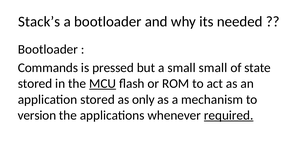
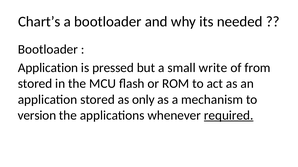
Stack’s: Stack’s -> Chart’s
Commands at (48, 68): Commands -> Application
small small: small -> write
state: state -> from
MCU underline: present -> none
